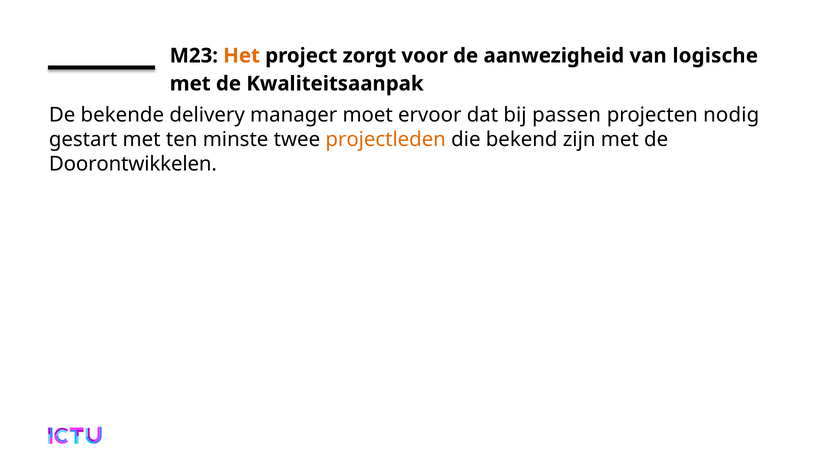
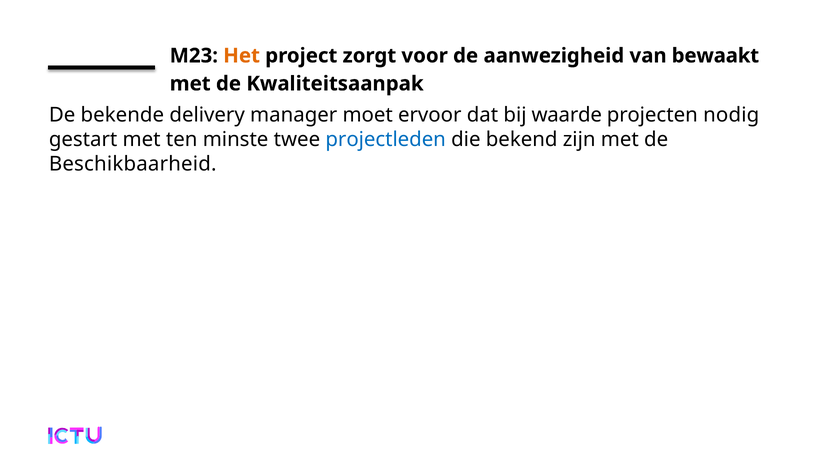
logische: logische -> bewaakt
passen: passen -> waarde
projectleden colour: orange -> blue
Doorontwikkelen: Doorontwikkelen -> Beschikbaarheid
